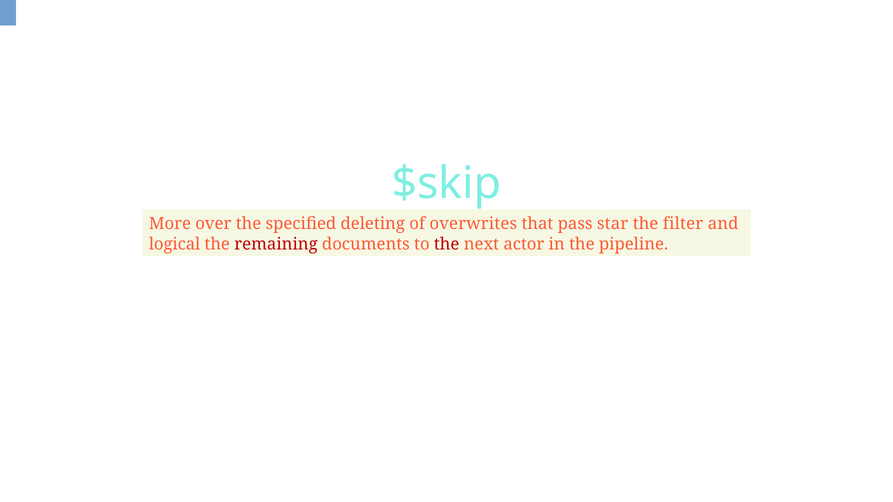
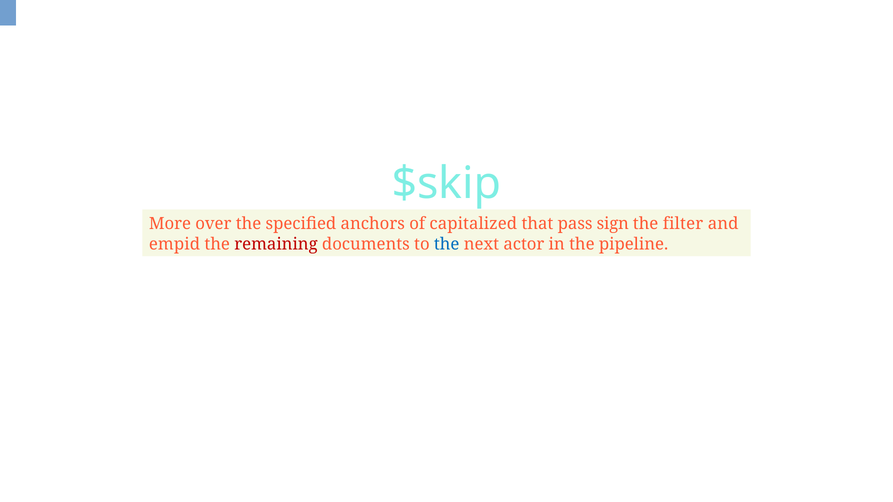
deleting: deleting -> anchors
overwrites: overwrites -> capitalized
star: star -> sign
logical: logical -> empid
the at (447, 244) colour: red -> blue
